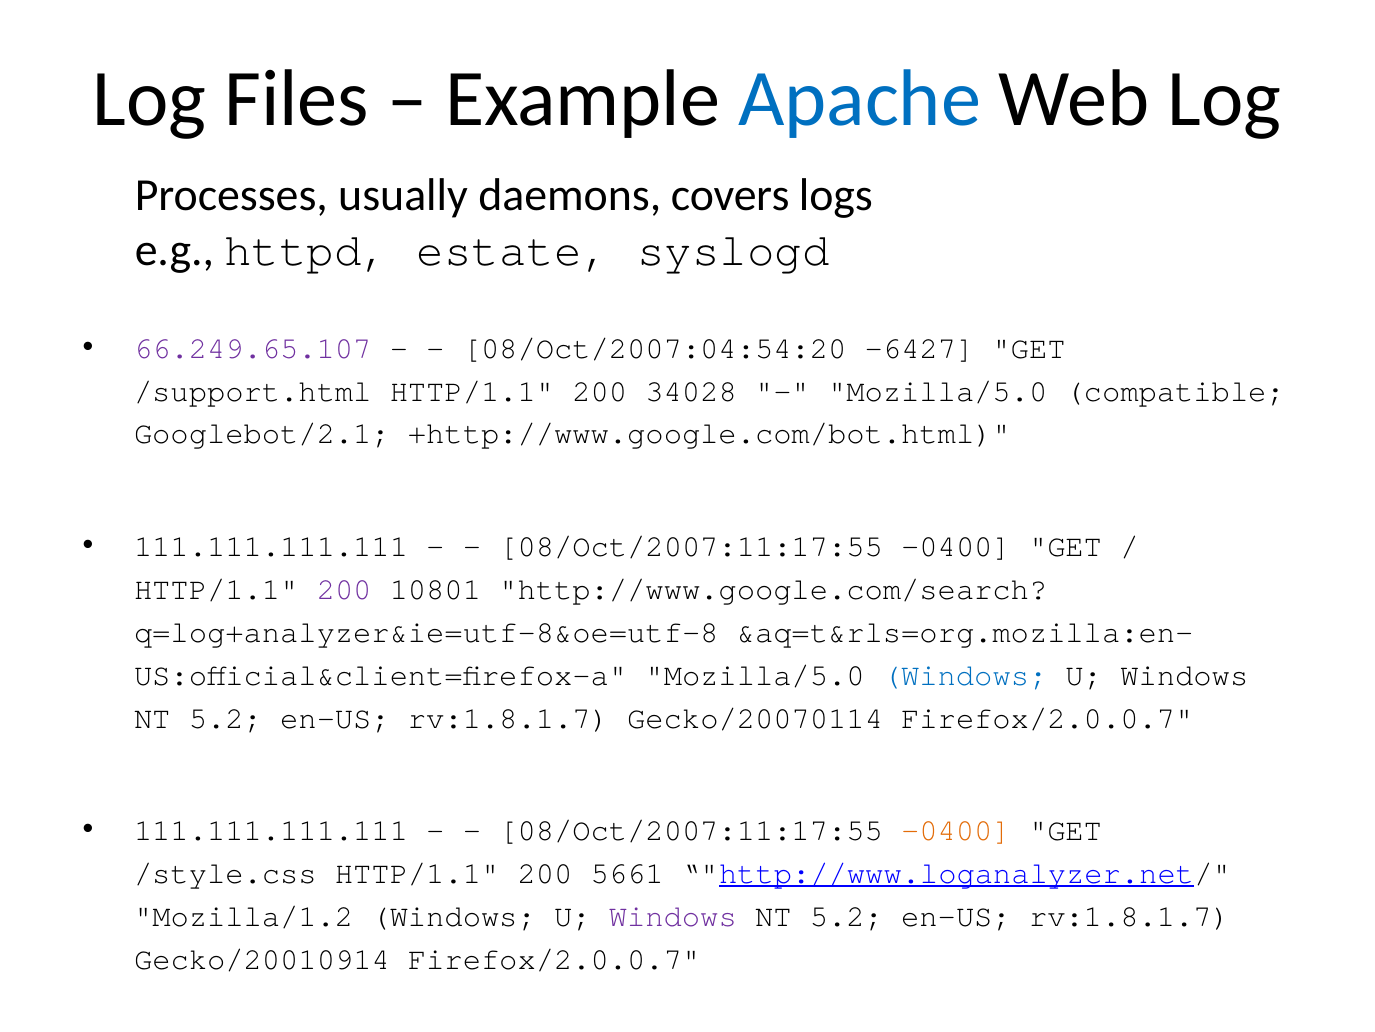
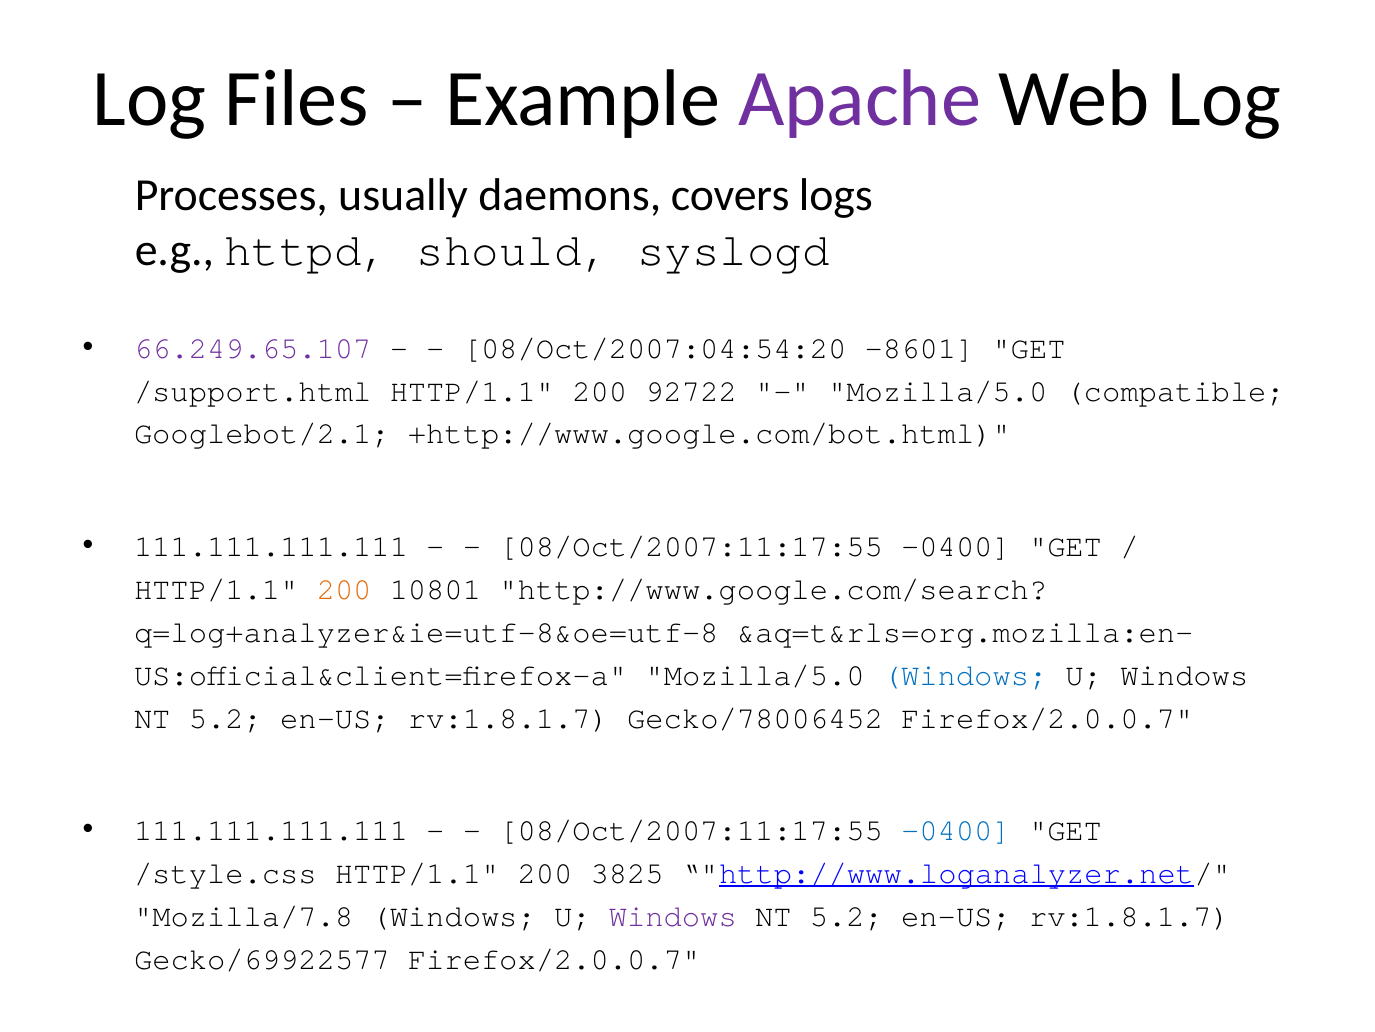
Apache colour: blue -> purple
estate: estate -> should
-6427: -6427 -> -8601
34028: 34028 -> 92722
200 at (344, 589) colour: purple -> orange
Gecko/20070114: Gecko/20070114 -> Gecko/78006452
-0400 at (956, 830) colour: orange -> blue
5661: 5661 -> 3825
Mozilla/1.2: Mozilla/1.2 -> Mozilla/7.8
Gecko/20010914: Gecko/20010914 -> Gecko/69922577
